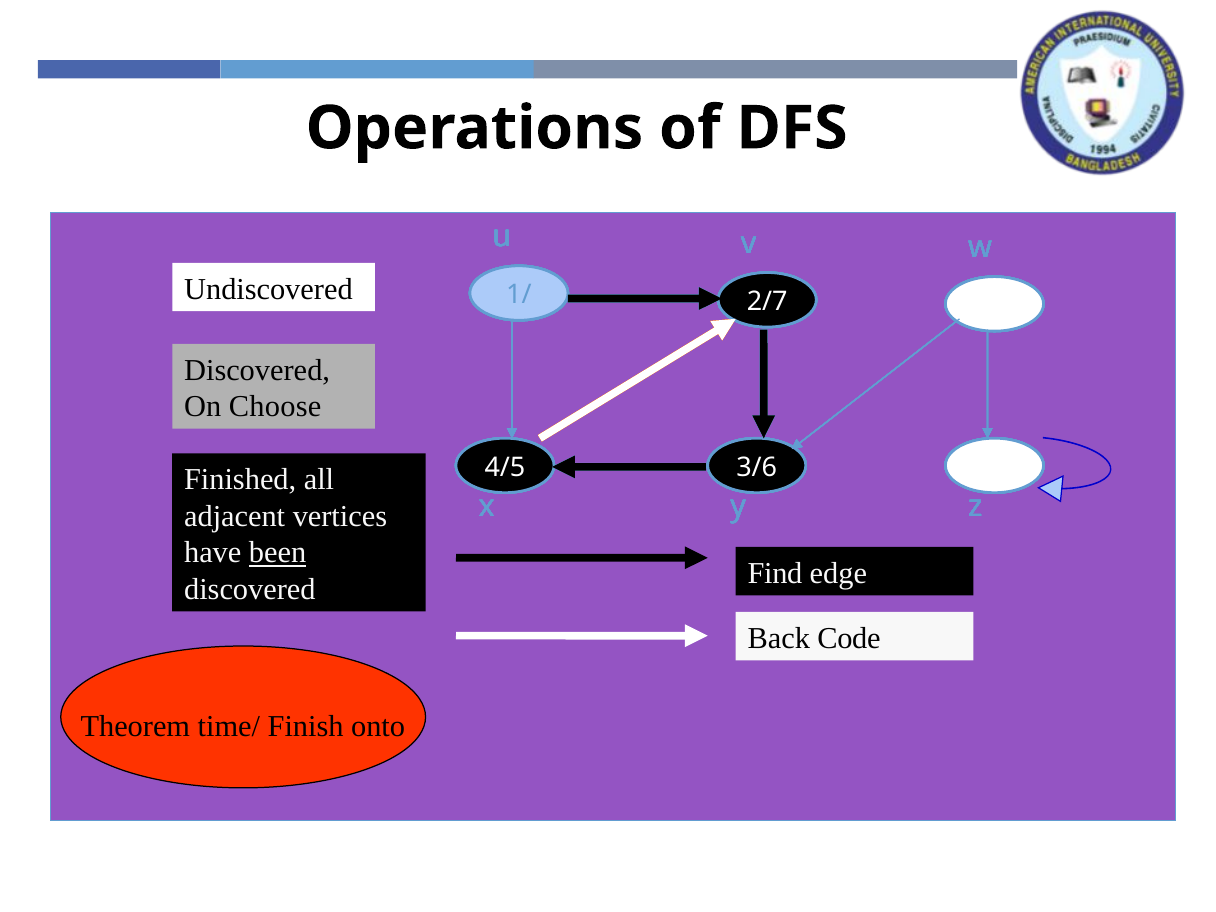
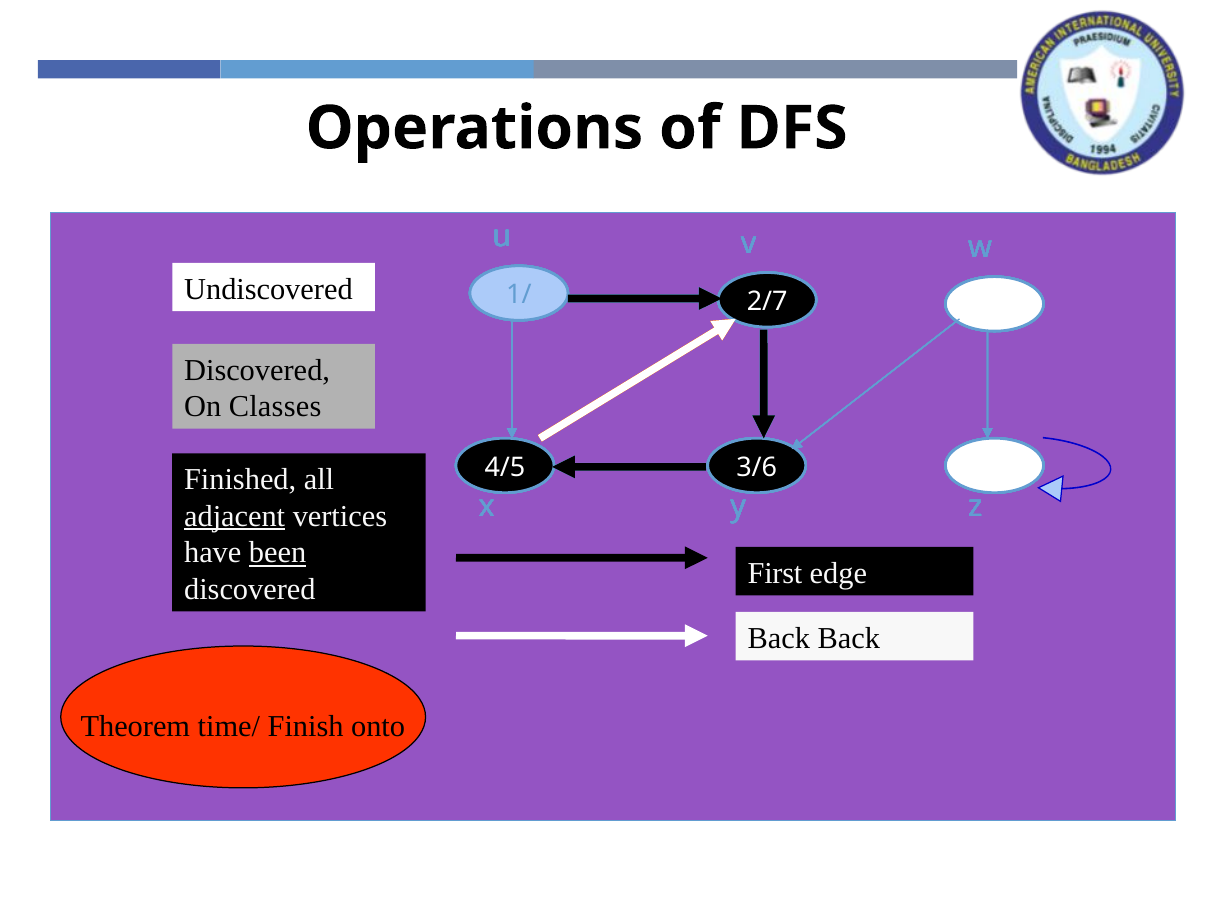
Choose: Choose -> Classes
adjacent underline: none -> present
Find: Find -> First
Back Code: Code -> Back
